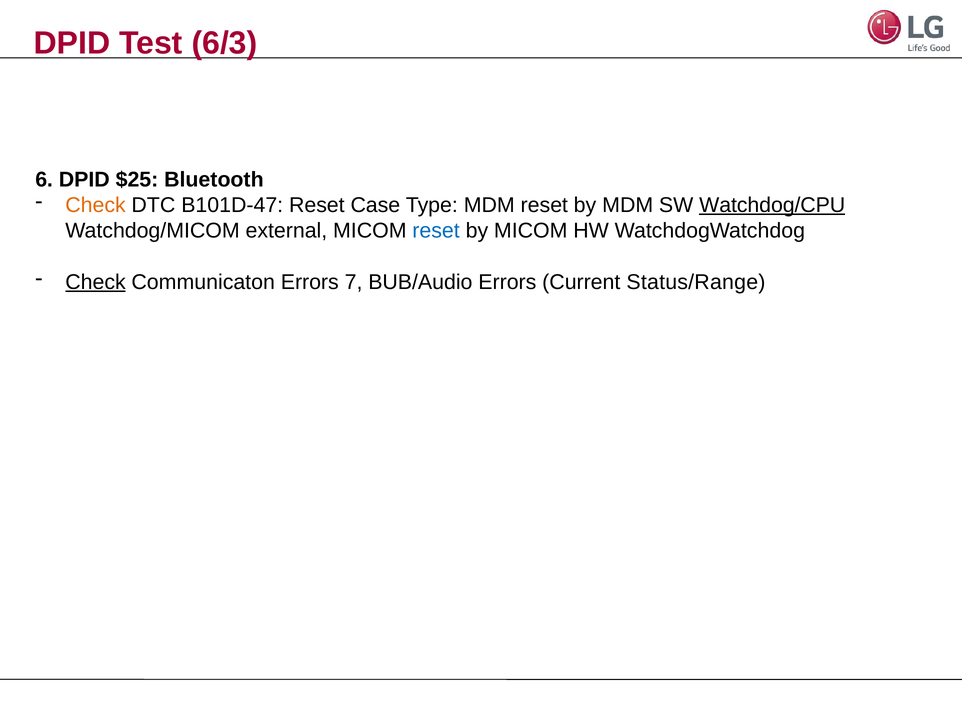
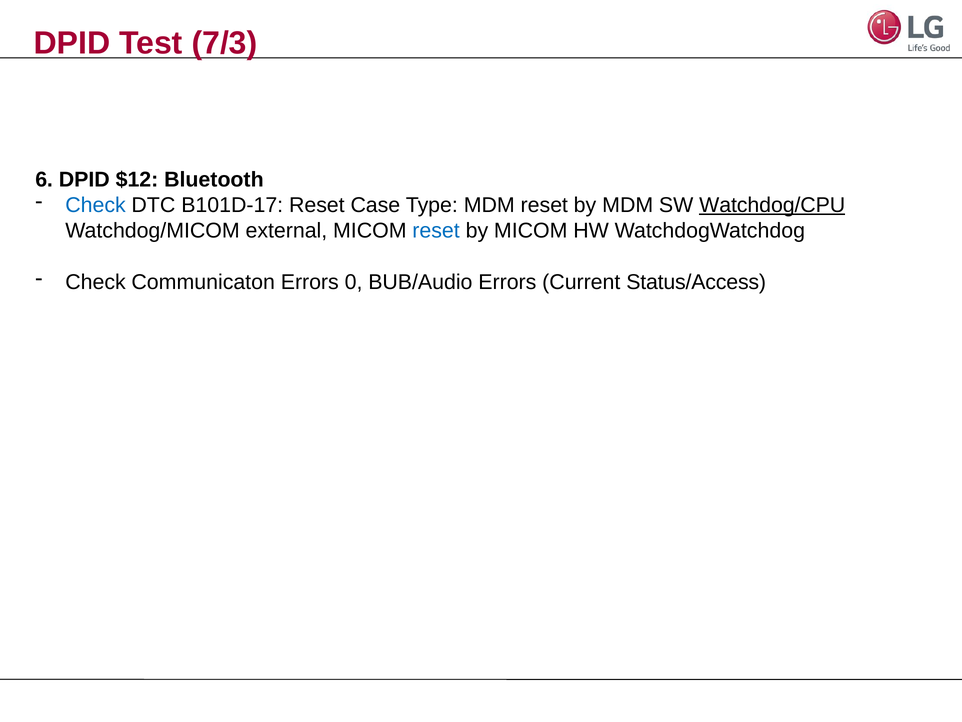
6/3: 6/3 -> 7/3
$25: $25 -> $12
Check at (96, 205) colour: orange -> blue
B101D-47: B101D-47 -> B101D-17
Check at (96, 282) underline: present -> none
7: 7 -> 0
Status/Range: Status/Range -> Status/Access
